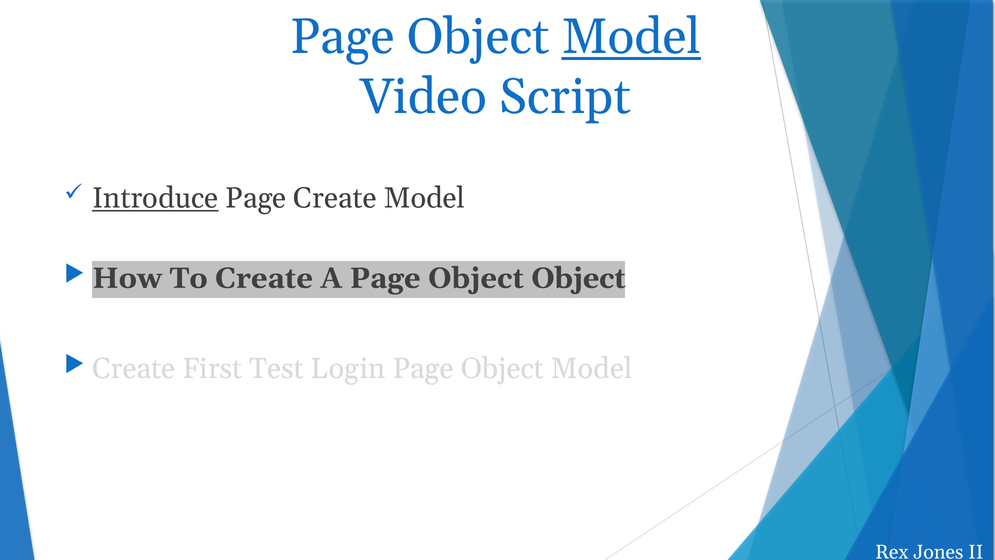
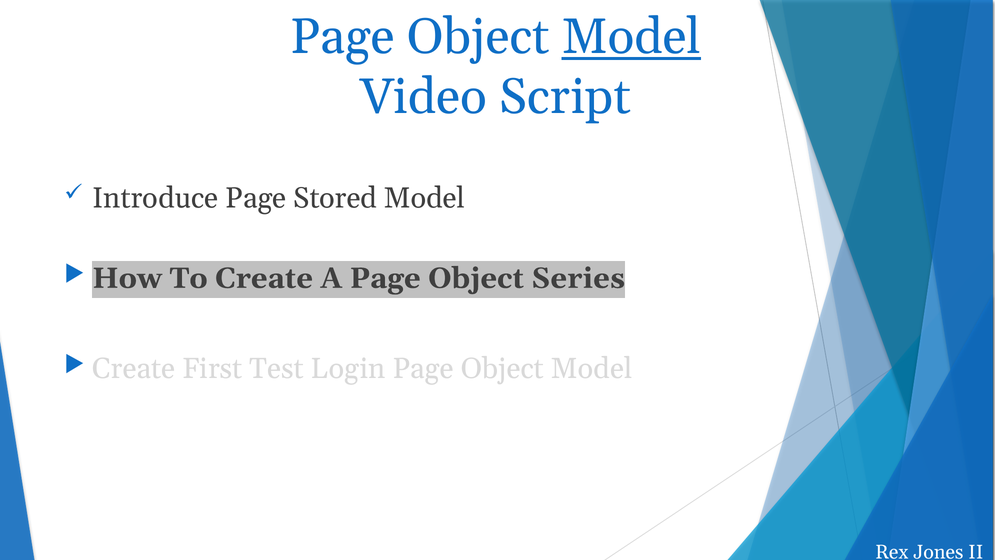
Introduce underline: present -> none
Page Create: Create -> Stored
Object Object: Object -> Series
